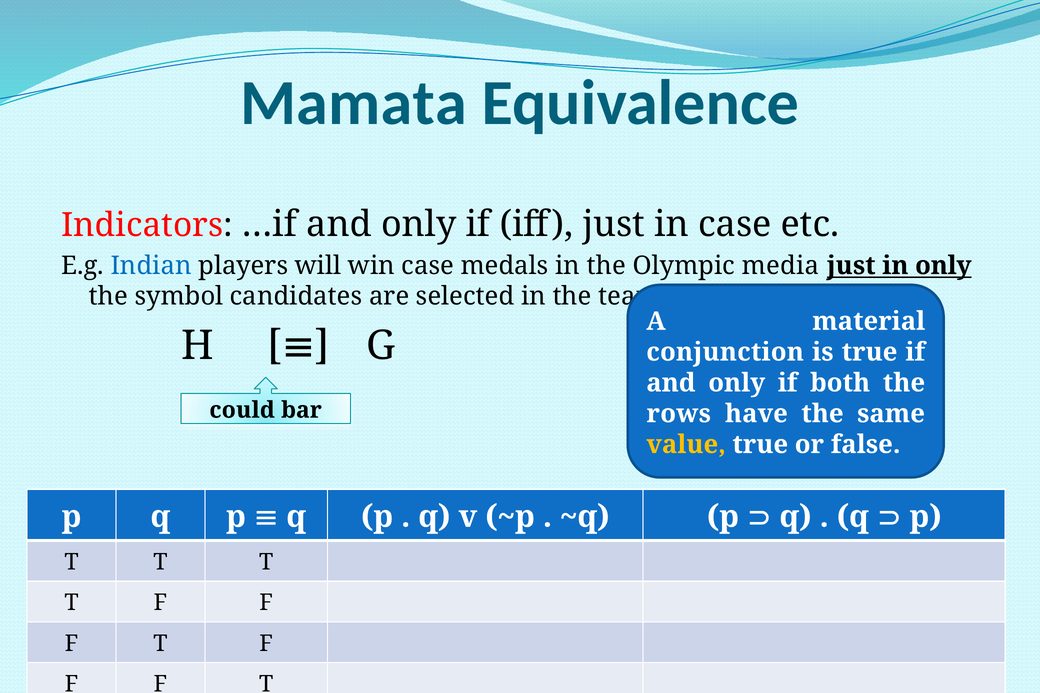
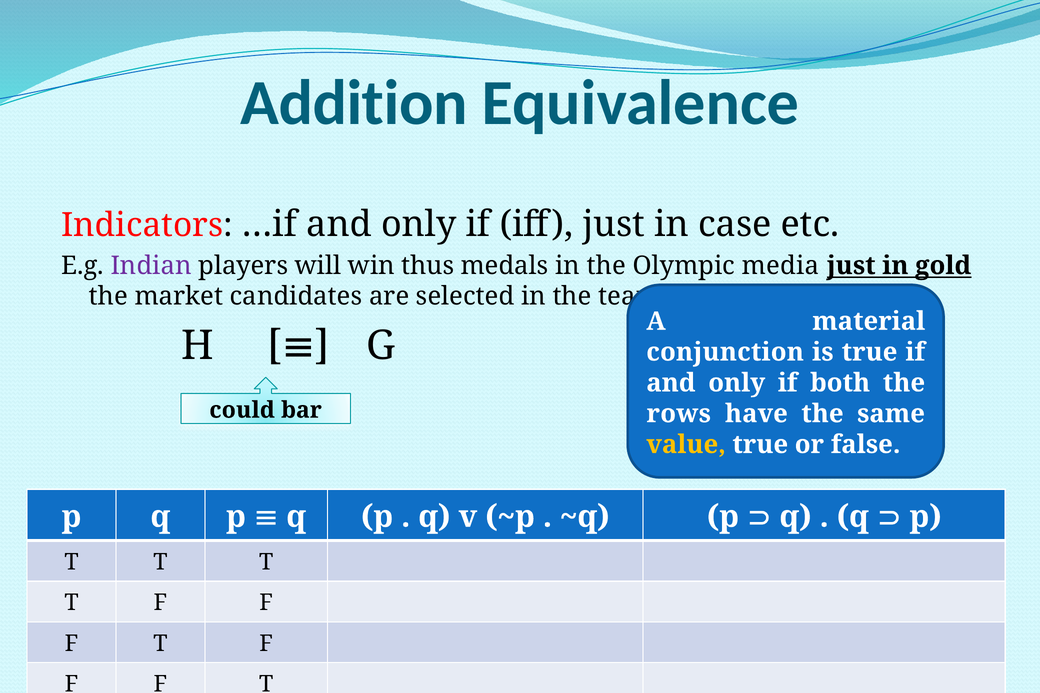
Mamata: Mamata -> Addition
Indian colour: blue -> purple
win case: case -> thus
in only: only -> gold
symbol: symbol -> market
